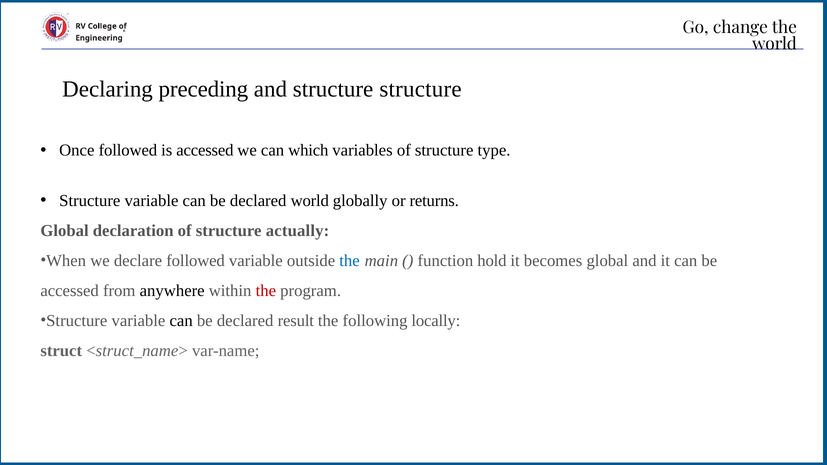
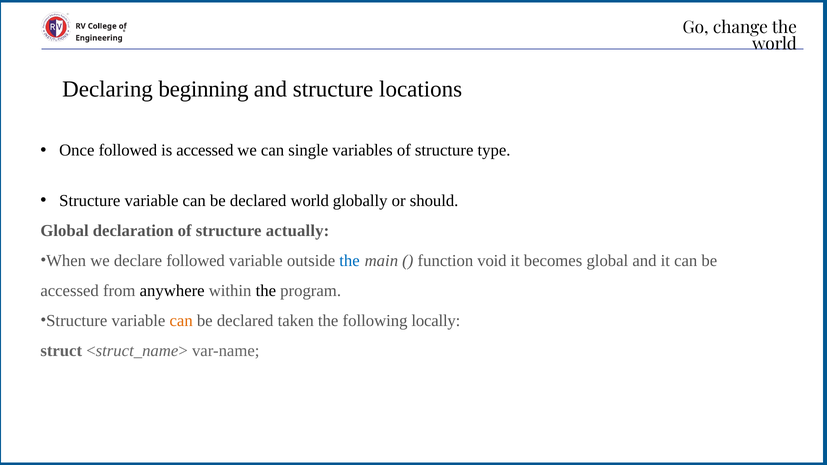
preceding: preceding -> beginning
structure structure: structure -> locations
which: which -> single
returns: returns -> should
hold: hold -> void
the at (266, 291) colour: red -> black
can at (181, 321) colour: black -> orange
result: result -> taken
